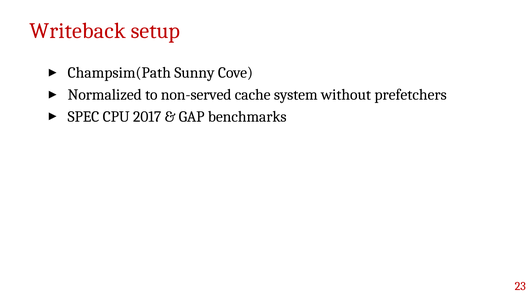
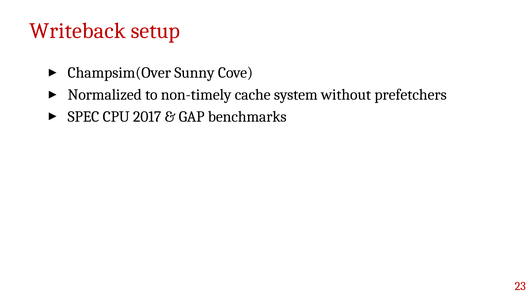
Champsim(Path: Champsim(Path -> Champsim(Over
non-served: non-served -> non-timely
